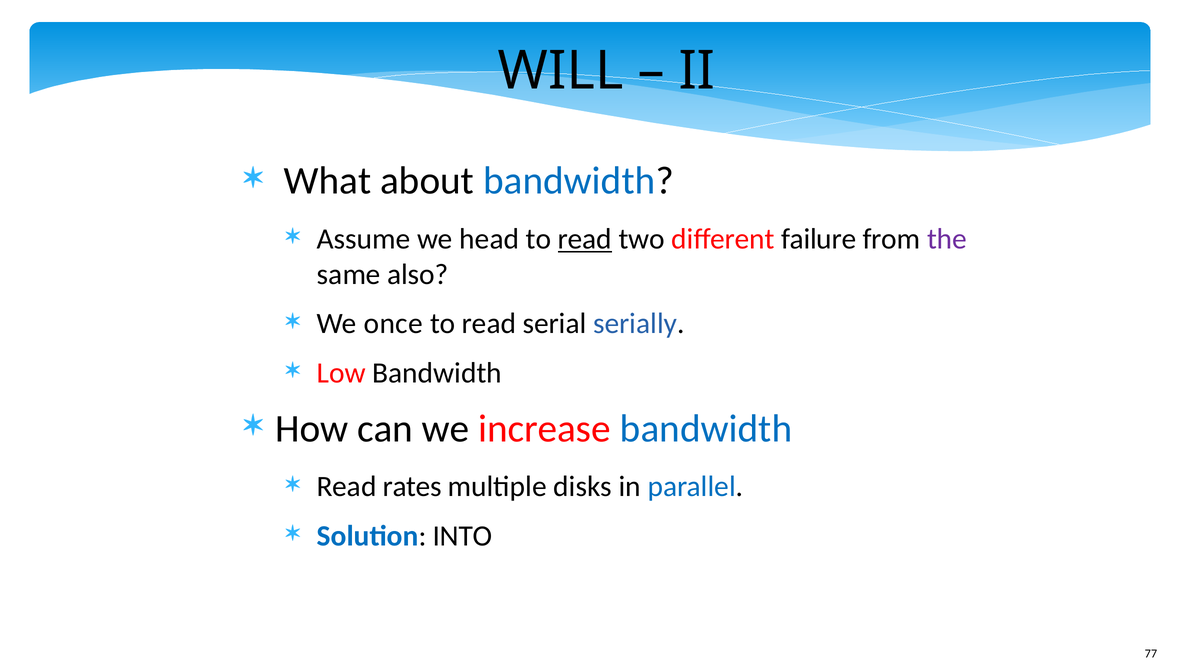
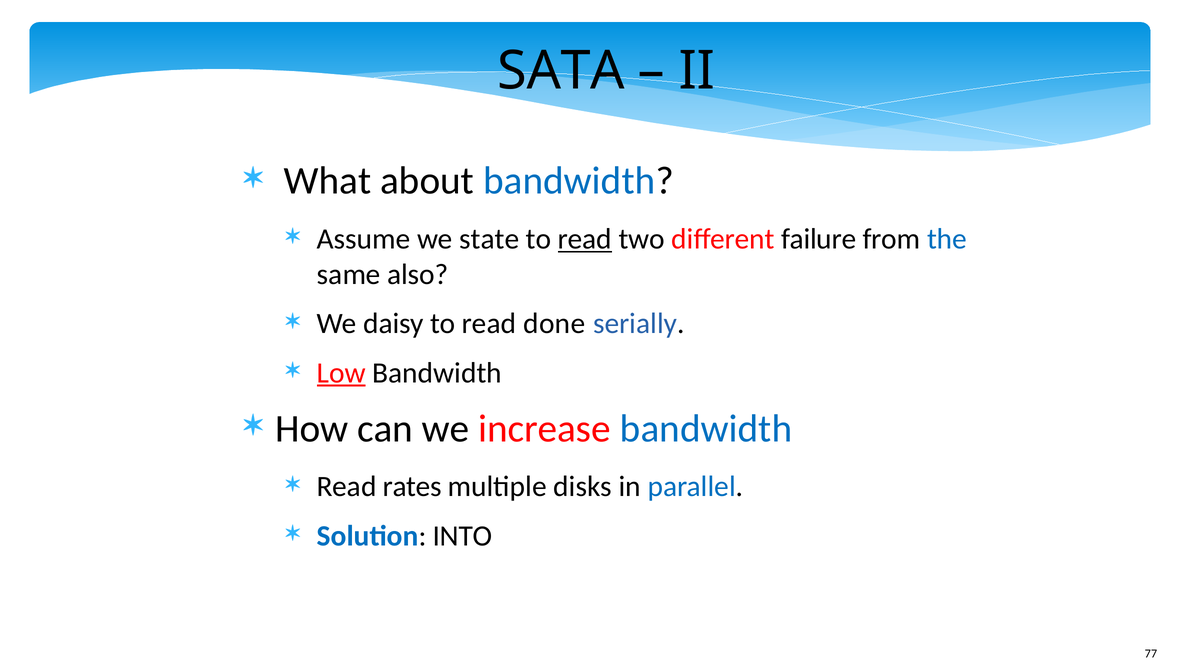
WILL: WILL -> SATA
head: head -> state
the colour: purple -> blue
once: once -> daisy
serial: serial -> done
Low underline: none -> present
